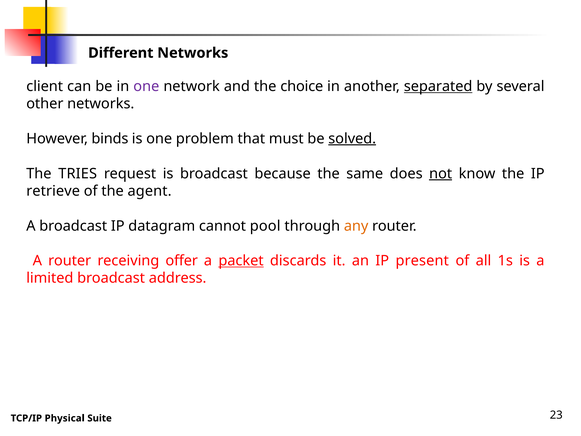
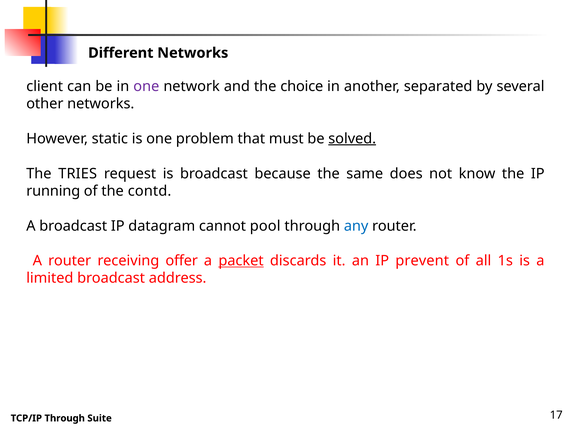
separated underline: present -> none
binds: binds -> static
not underline: present -> none
retrieve: retrieve -> running
agent: agent -> contd
any colour: orange -> blue
present: present -> prevent
TCP/IP Physical: Physical -> Through
23: 23 -> 17
